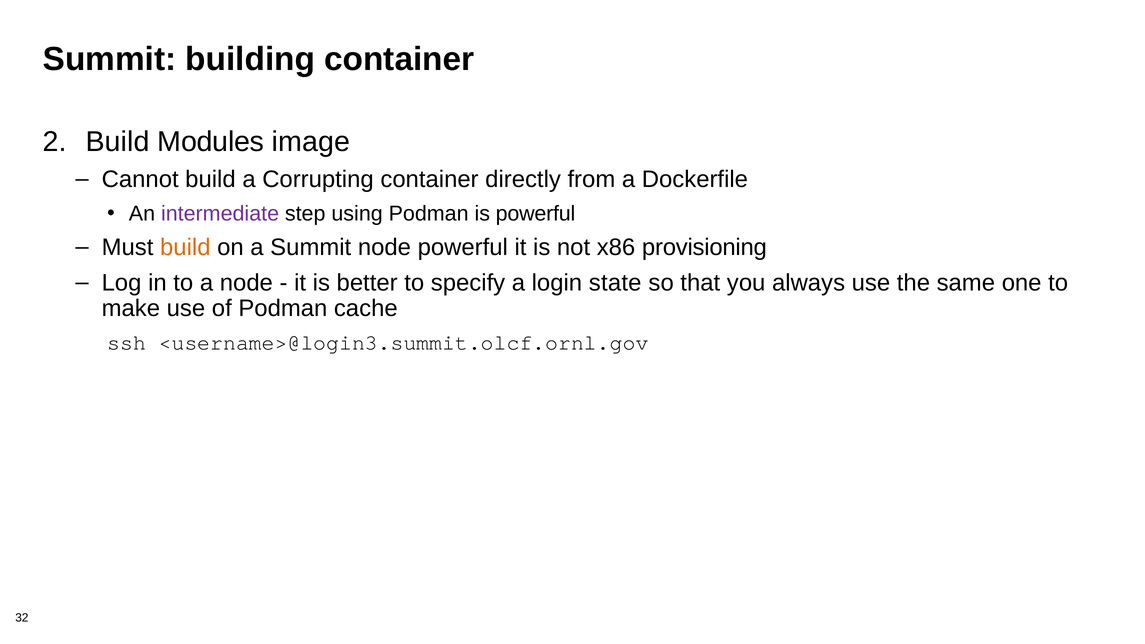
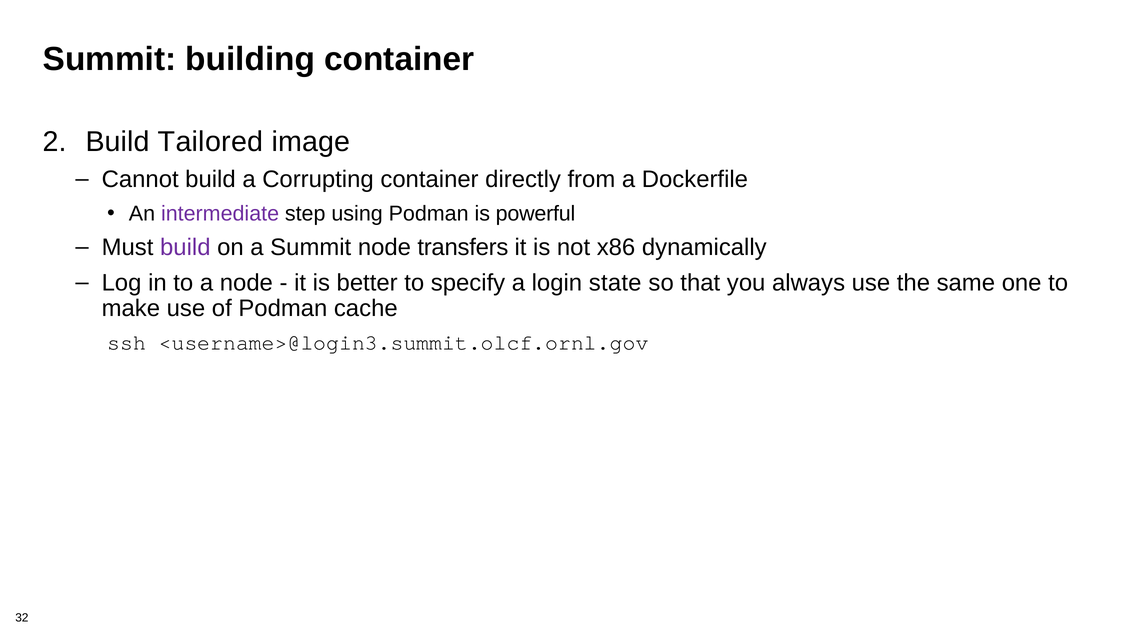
Modules: Modules -> Tailored
build at (185, 248) colour: orange -> purple
node powerful: powerful -> transfers
provisioning: provisioning -> dynamically
